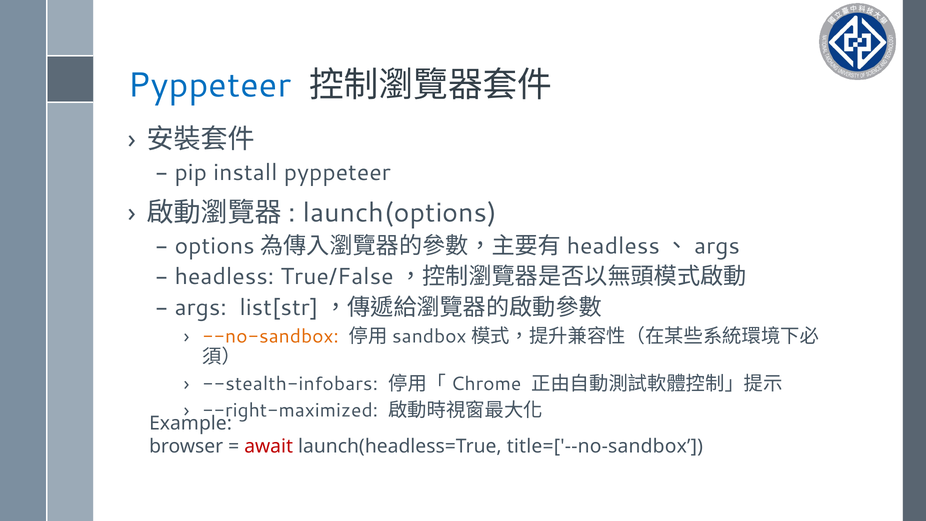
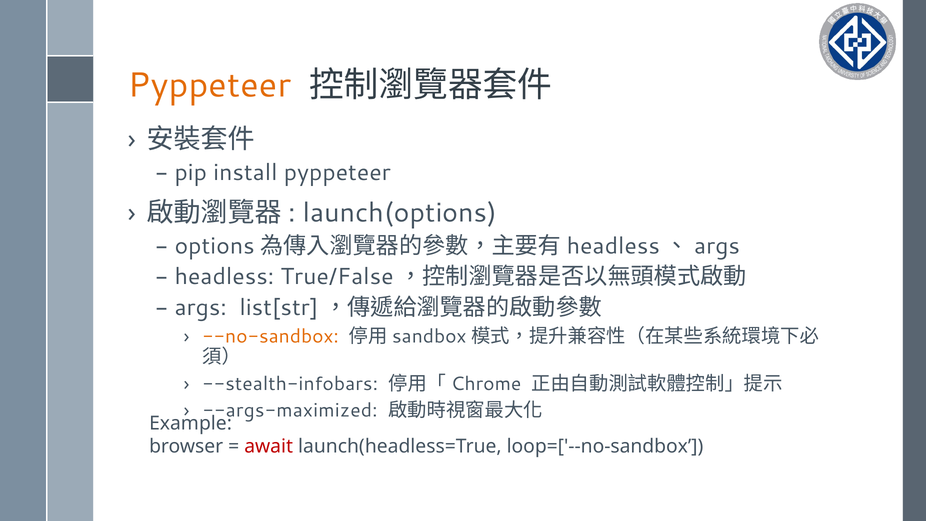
Pyppeteer at (210, 85) colour: blue -> orange
--right-maximized: --right-maximized -> --args-maximized
title=['--no-sandbox: title=['--no-sandbox -> loop=['--no-sandbox
